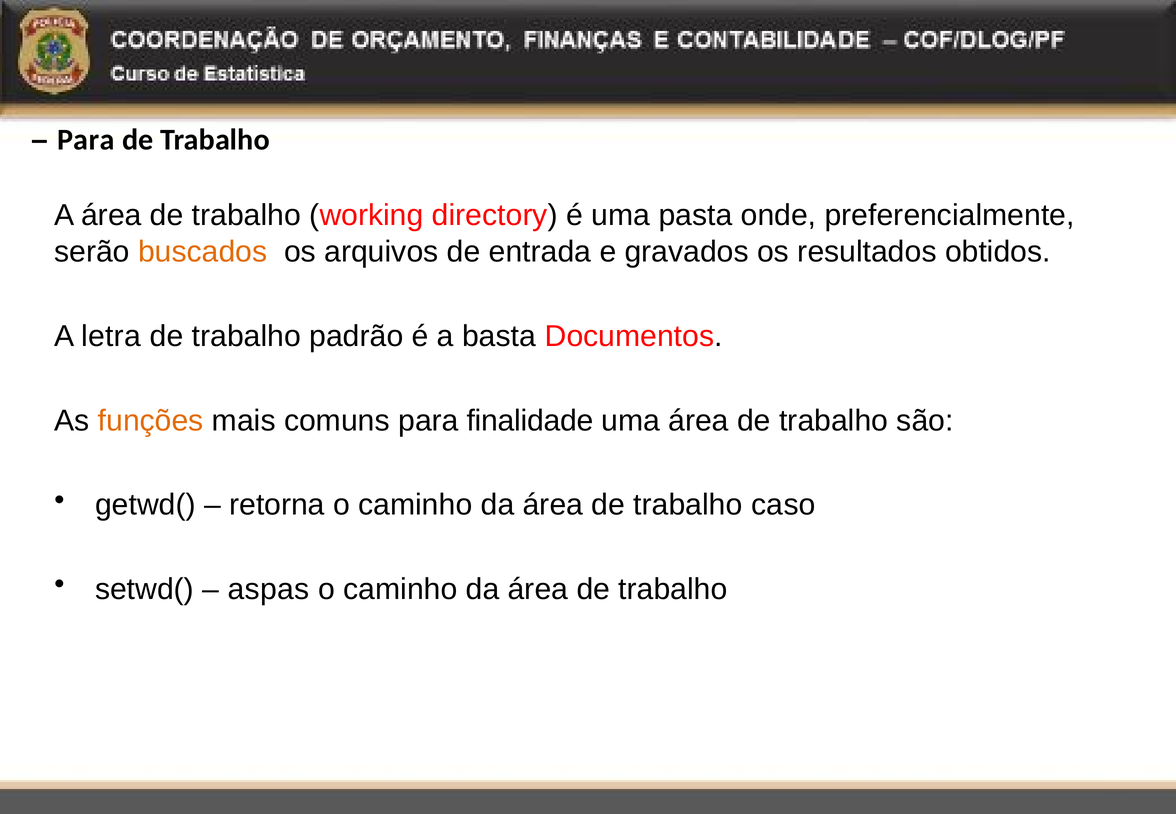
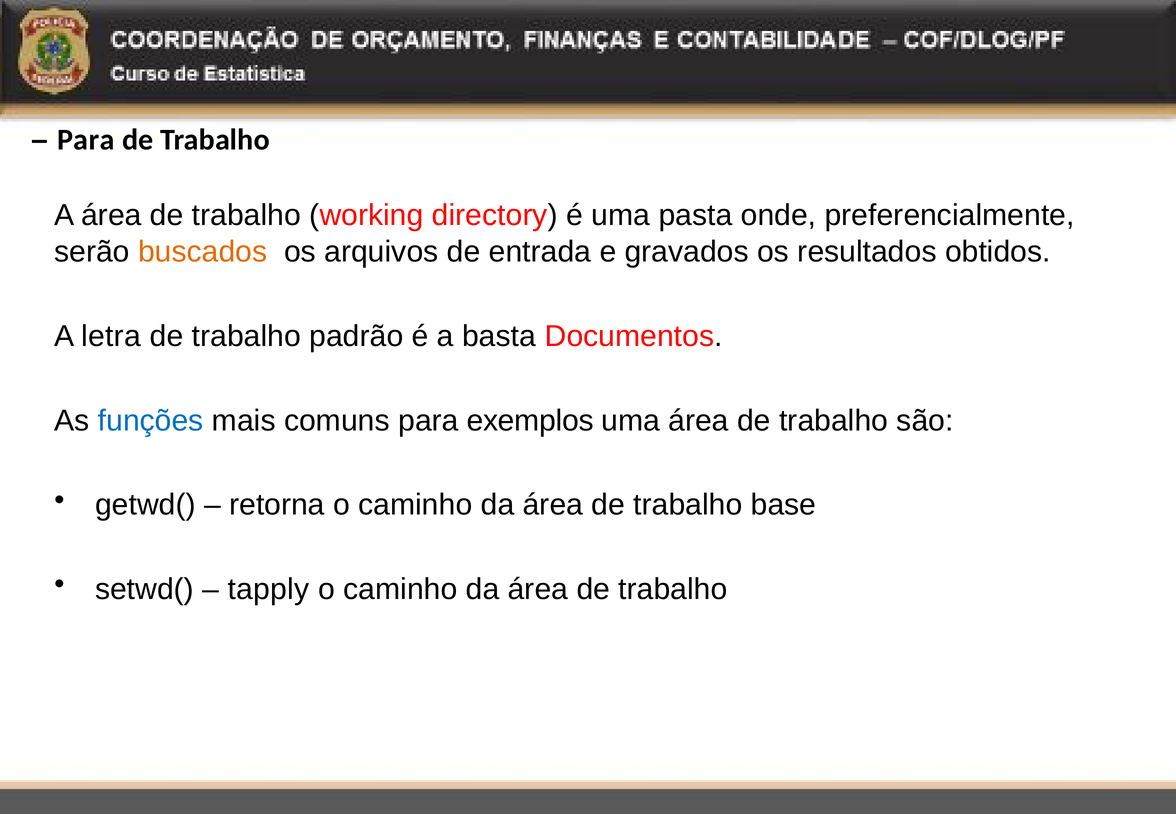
funções colour: orange -> blue
finalidade: finalidade -> exemplos
caso: caso -> base
aspas: aspas -> tapply
